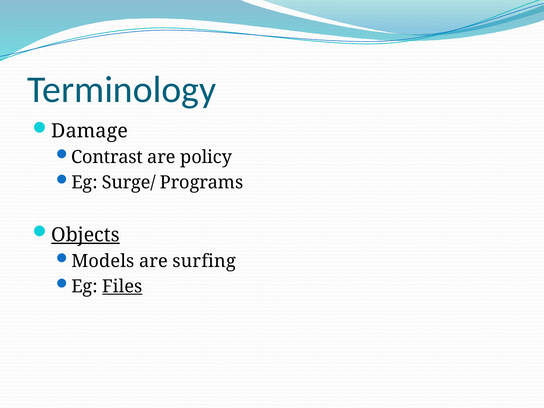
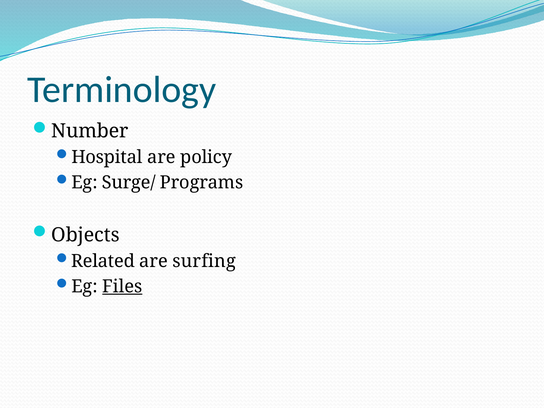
Damage: Damage -> Number
Contrast: Contrast -> Hospital
Objects underline: present -> none
Models: Models -> Related
